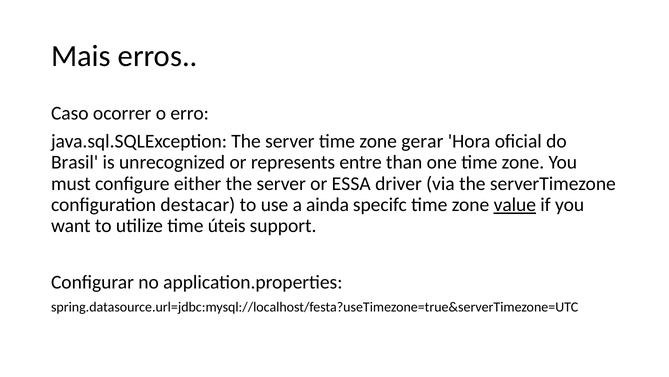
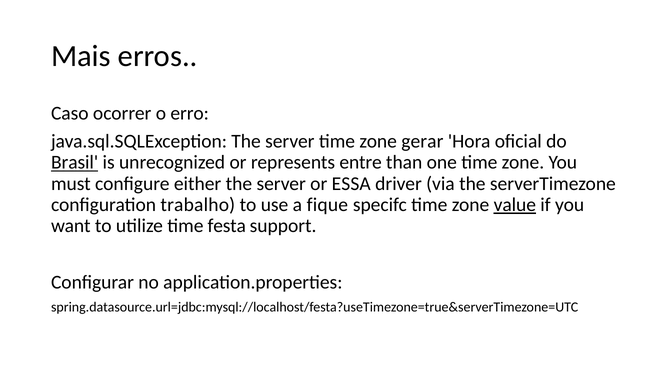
Brasil underline: none -> present
destacar: destacar -> trabalho
ainda: ainda -> fique
úteis: úteis -> festa
